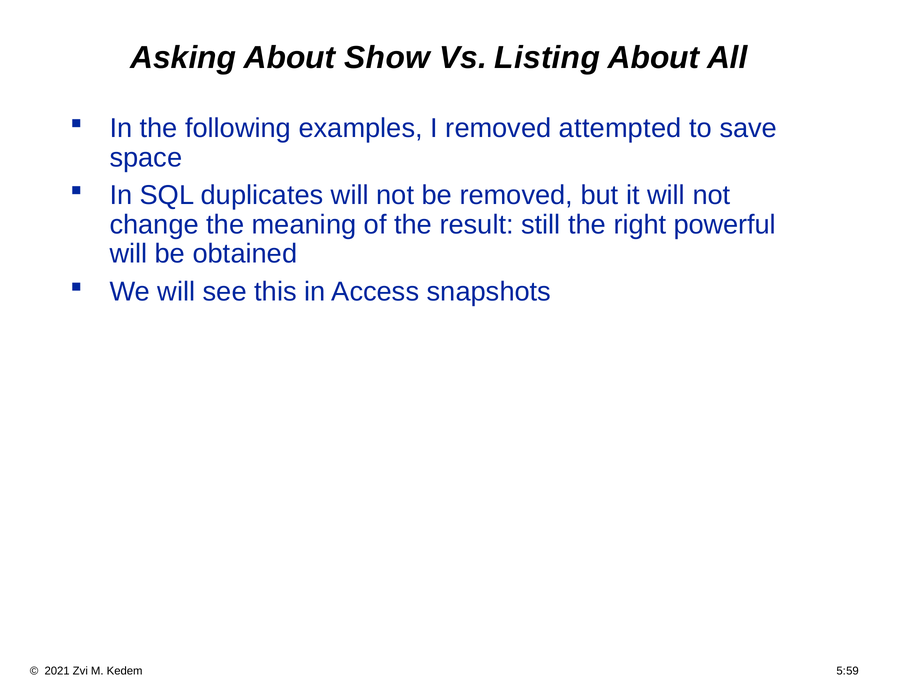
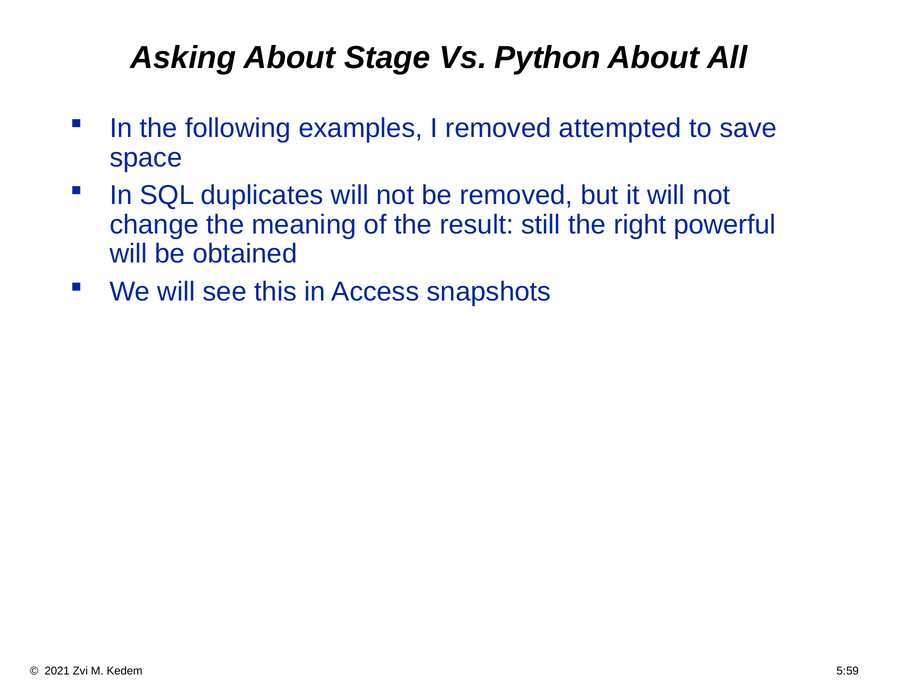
Show: Show -> Stage
Listing: Listing -> Python
